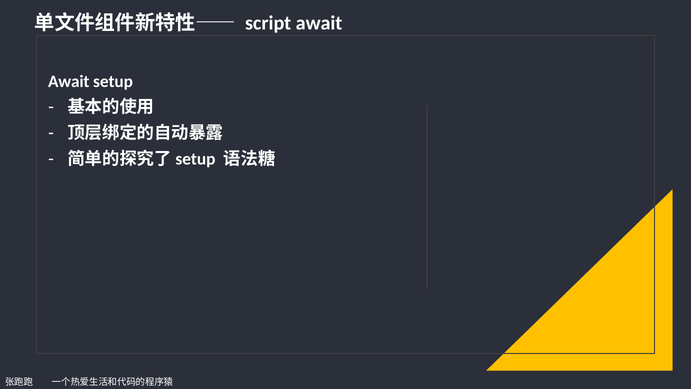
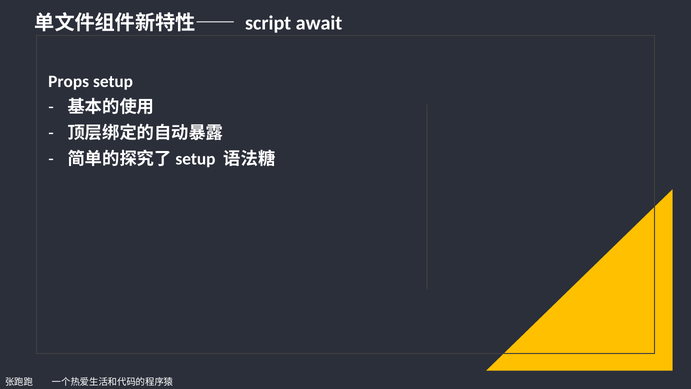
Await at (69, 81): Await -> Props
